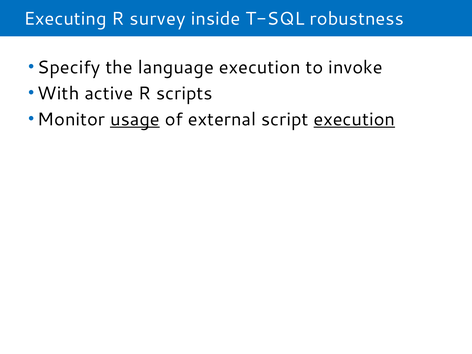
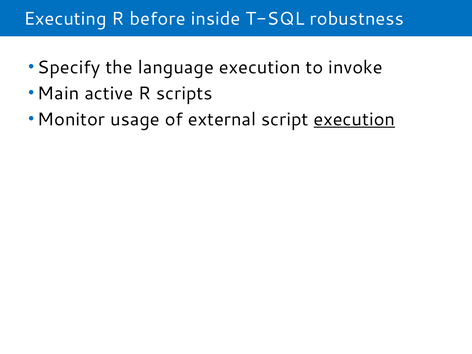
survey: survey -> before
With: With -> Main
usage underline: present -> none
